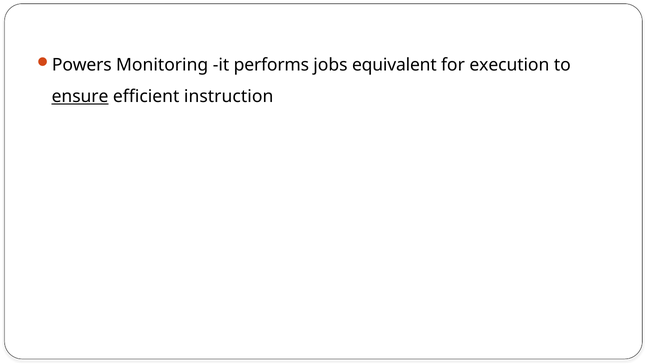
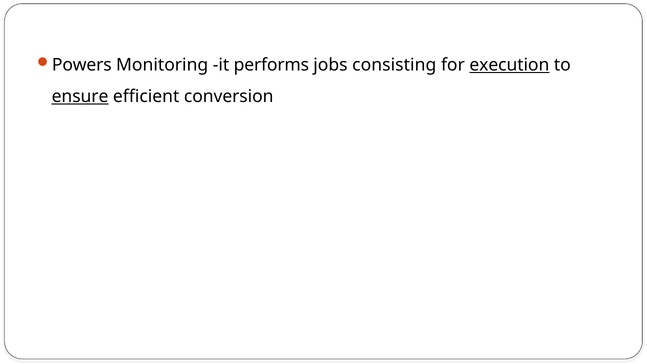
equivalent: equivalent -> consisting
execution underline: none -> present
instruction: instruction -> conversion
